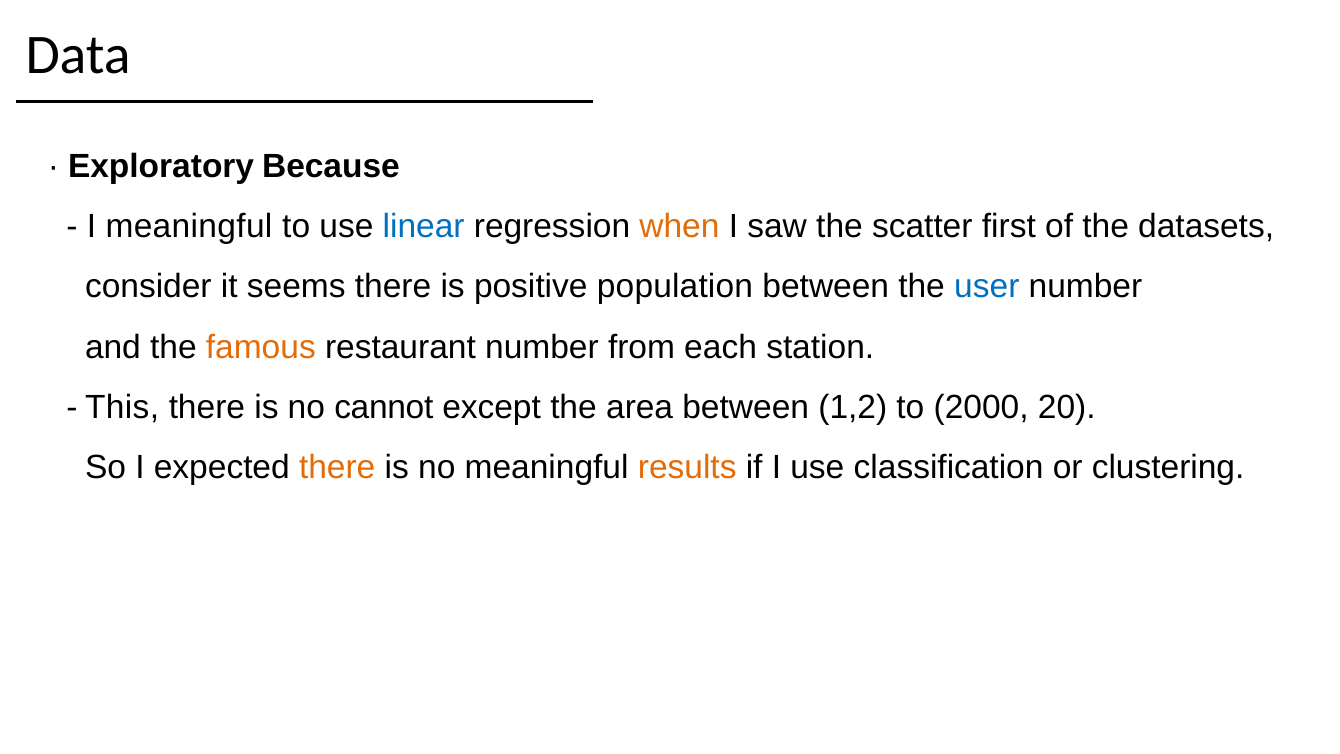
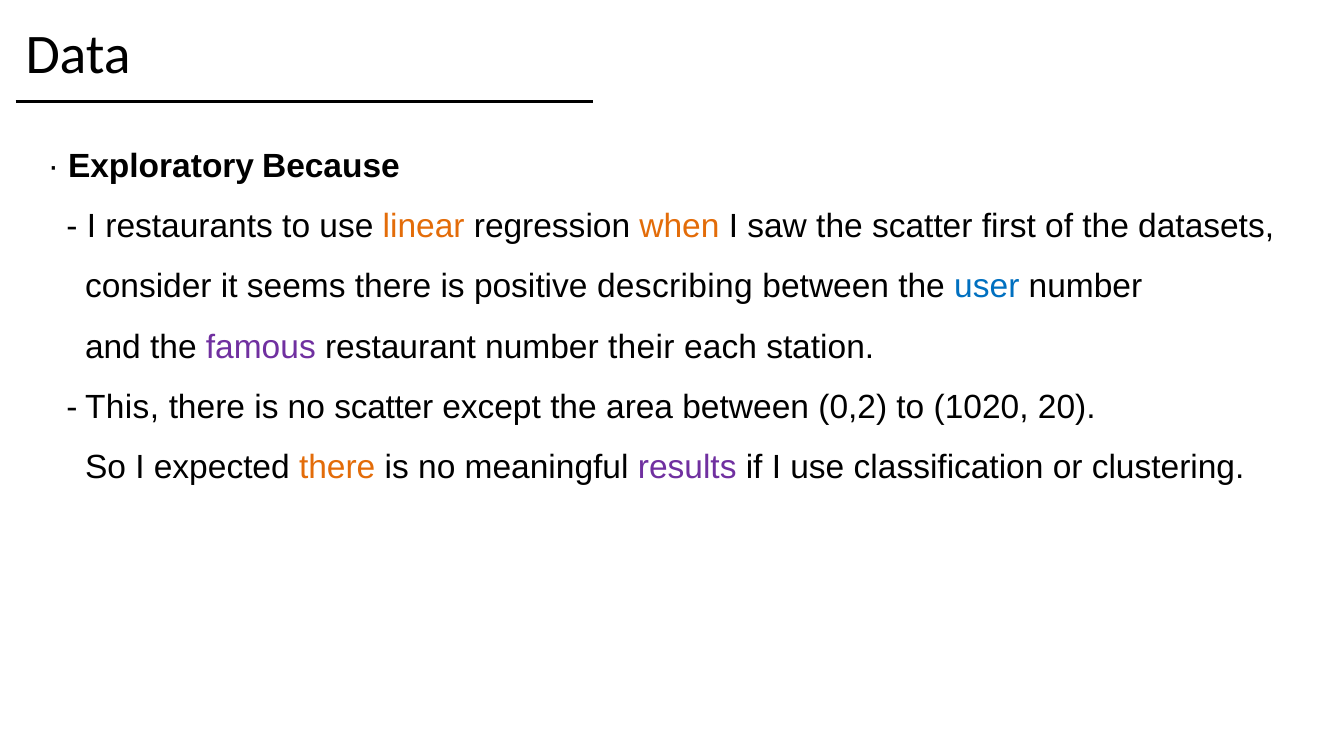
I meaningful: meaningful -> restaurants
linear colour: blue -> orange
population: population -> describing
famous colour: orange -> purple
from: from -> their
no cannot: cannot -> scatter
1,2: 1,2 -> 0,2
2000: 2000 -> 1020
results colour: orange -> purple
